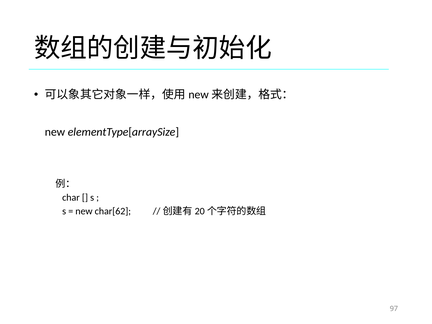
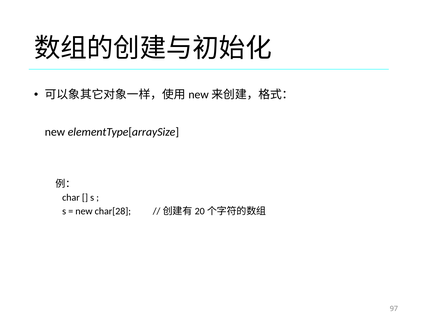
char[62: char[62 -> char[28
